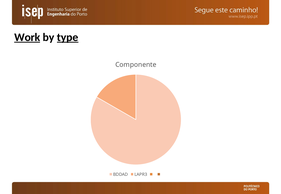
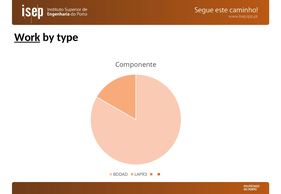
type underline: present -> none
